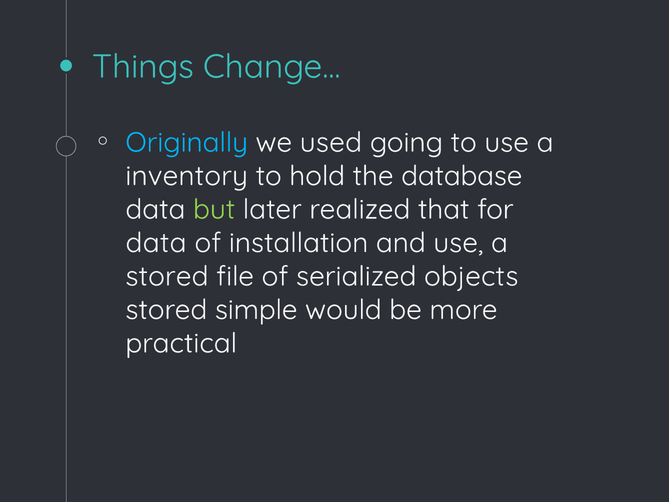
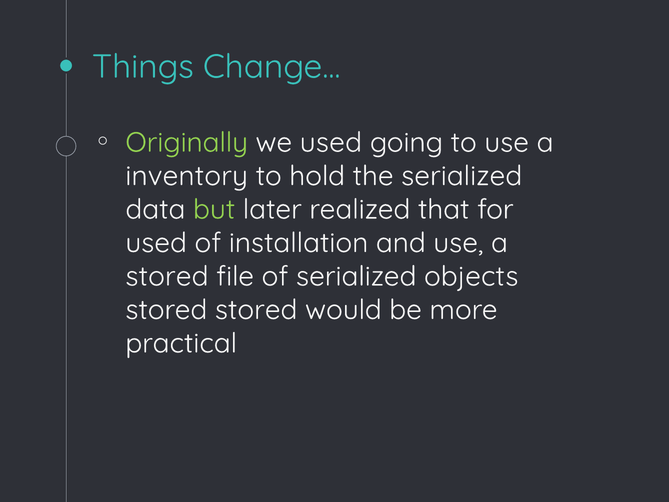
Originally colour: light blue -> light green
the database: database -> serialized
data at (156, 243): data -> used
stored simple: simple -> stored
